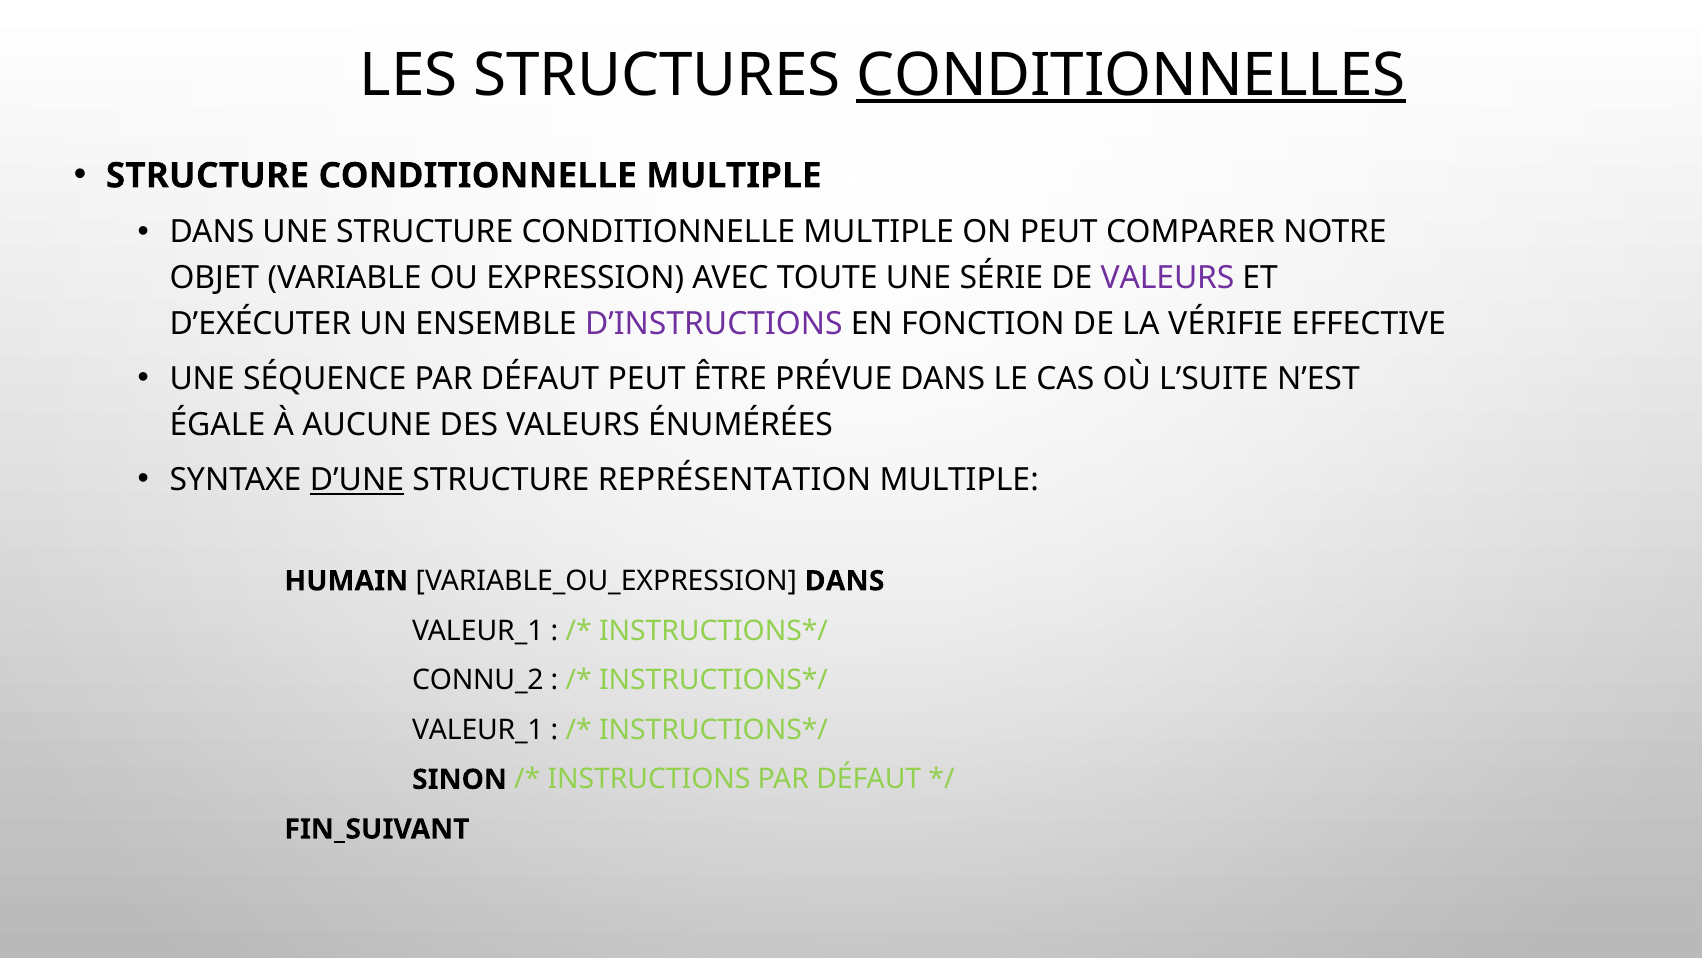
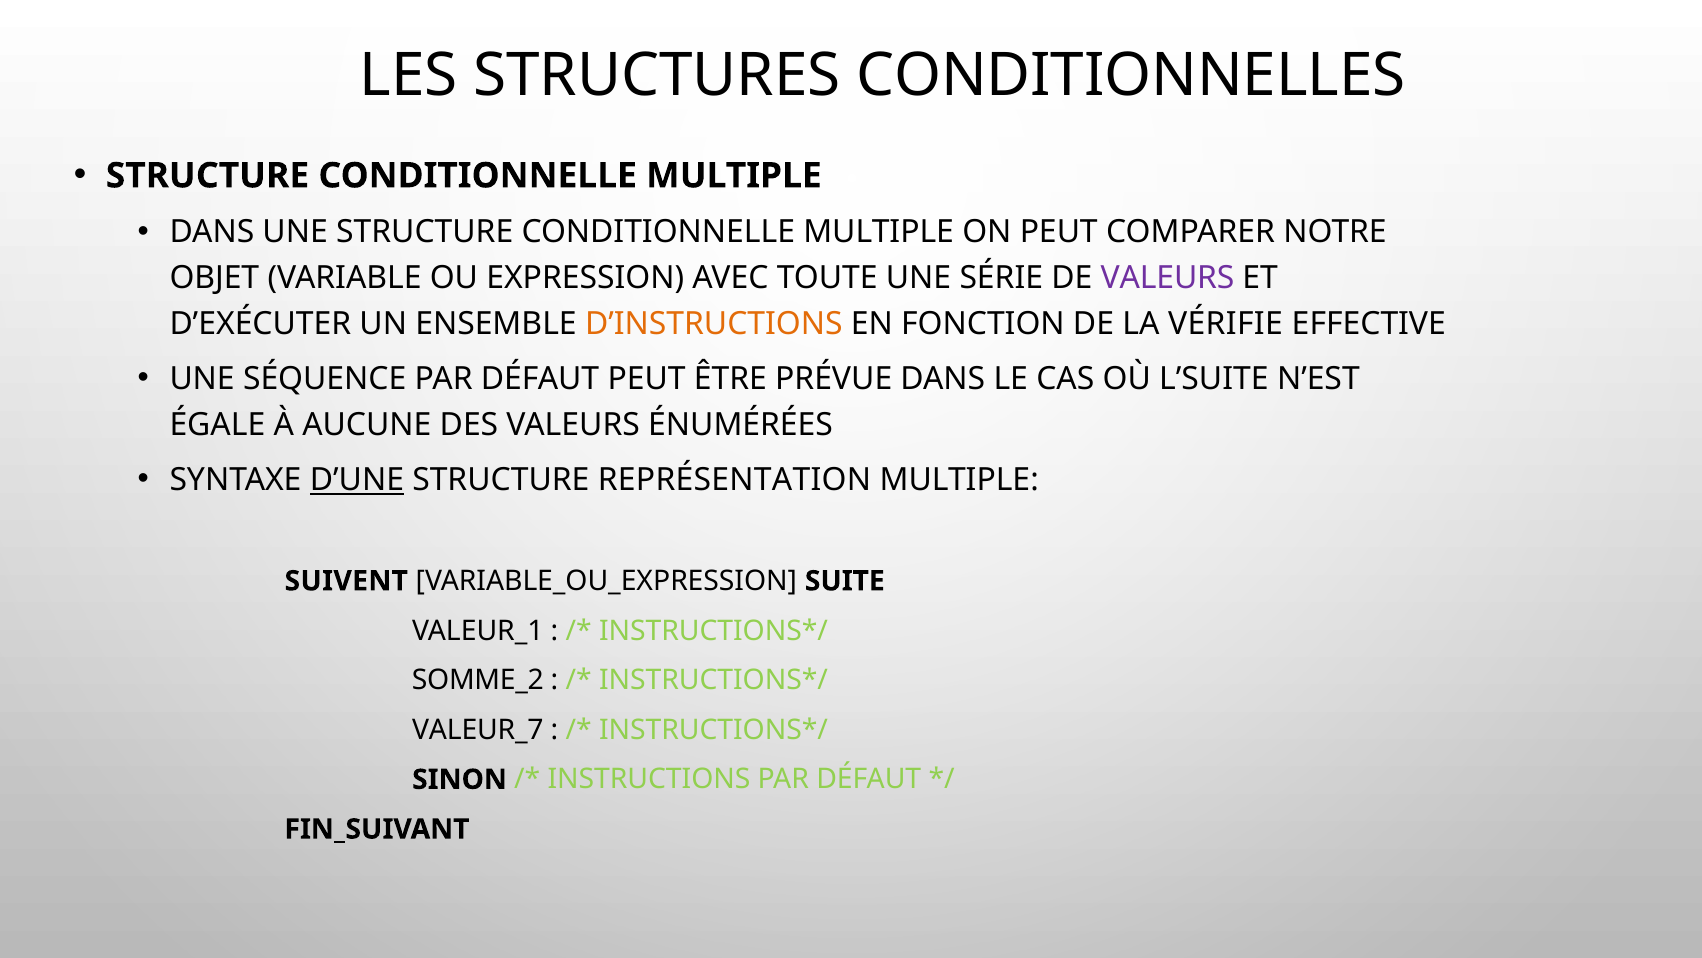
CONDITIONNELLES underline: present -> none
D’INSTRUCTIONS colour: purple -> orange
HUMAIN: HUMAIN -> SUIVENT
VARIABLE_OU_EXPRESSION DANS: DANS -> SUITE
CONNU_2: CONNU_2 -> SOMME_2
VALEUR_1 at (478, 730): VALEUR_1 -> VALEUR_7
